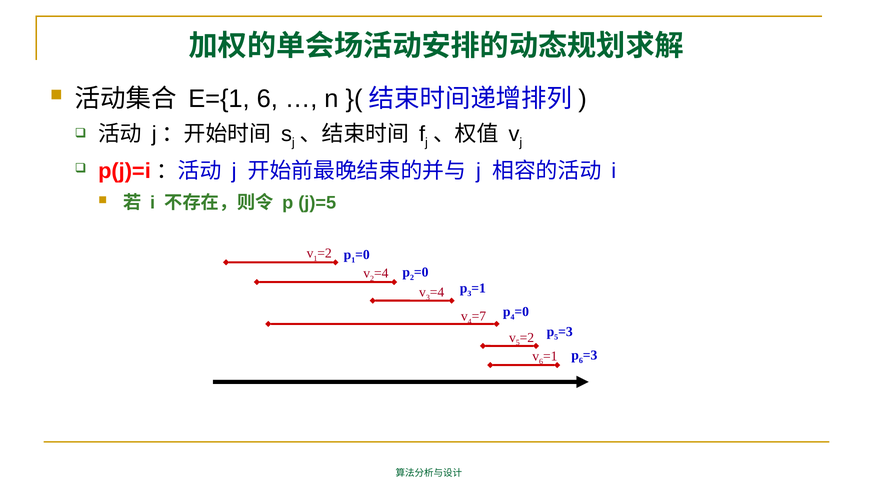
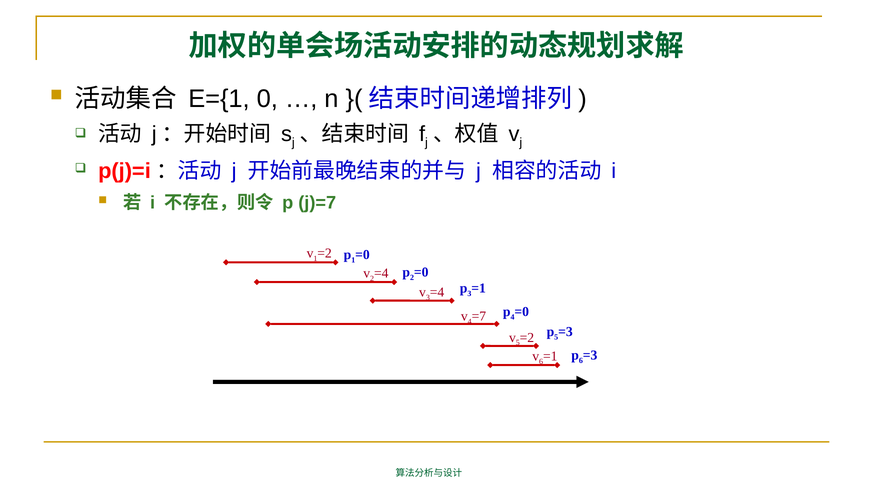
E={1 6: 6 -> 0
j)=5: j)=5 -> j)=7
